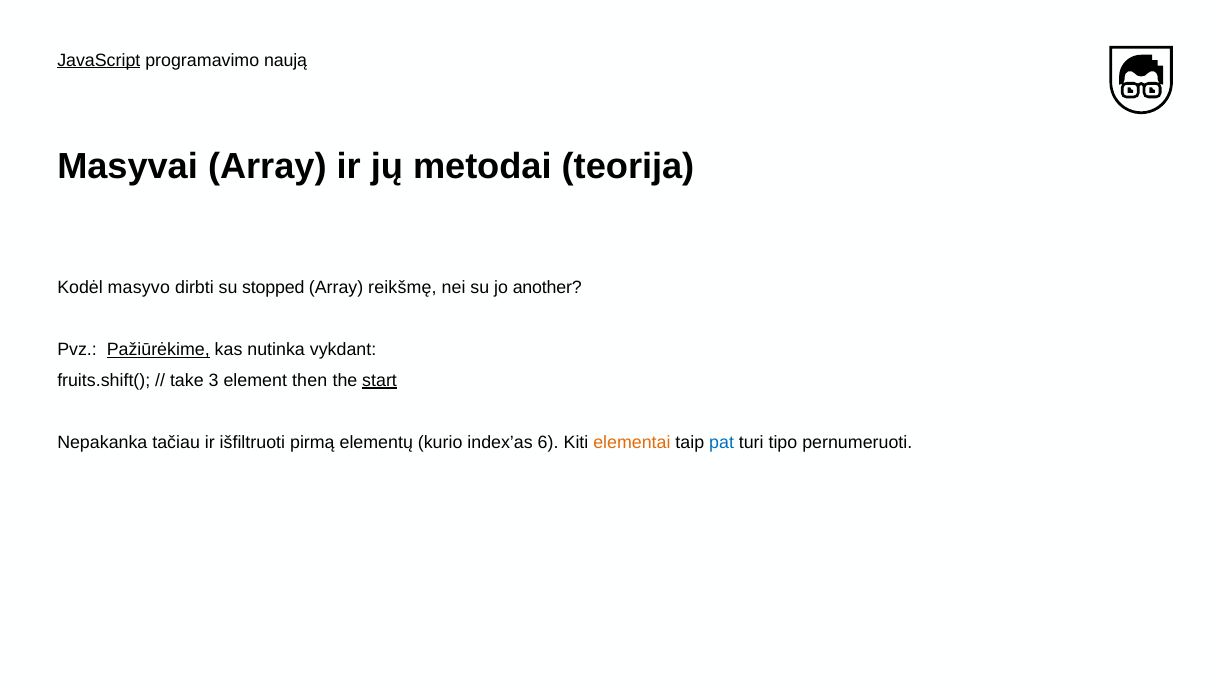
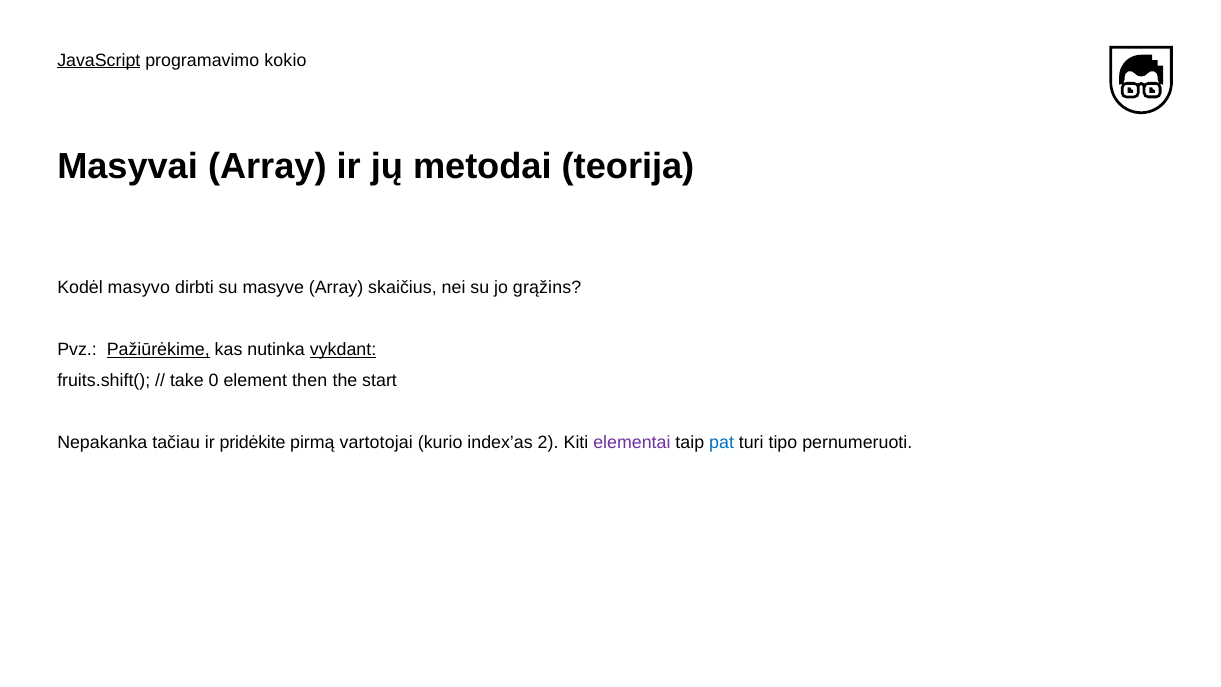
naują: naują -> kokio
stopped: stopped -> masyve
reikšmę: reikšmę -> skaičius
another: another -> grąžins
vykdant underline: none -> present
3: 3 -> 0
start underline: present -> none
išfiltruoti: išfiltruoti -> pridėkite
elementų: elementų -> vartotojai
6: 6 -> 2
elementai colour: orange -> purple
